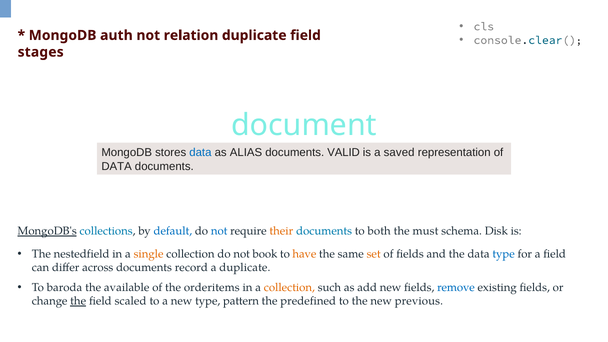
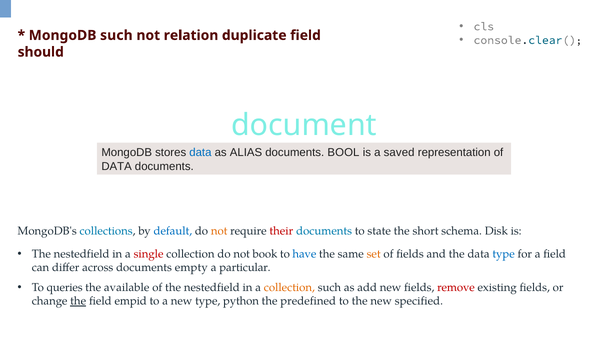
MongoDB auth: auth -> such
stages: stages -> should
VALID: VALID -> BOOL
MongoDB's underline: present -> none
not at (219, 231) colour: blue -> orange
their colour: orange -> red
both: both -> state
must: must -> short
single colour: orange -> red
have colour: orange -> blue
record: record -> empty
a duplicate: duplicate -> particular
baroda: baroda -> queries
of the orderitems: orderitems -> nestedfield
remove colour: blue -> red
scaled: scaled -> empid
pattern: pattern -> python
previous: previous -> specified
